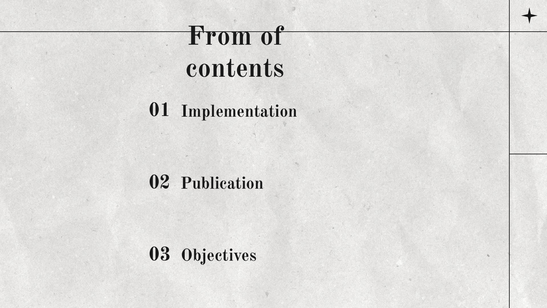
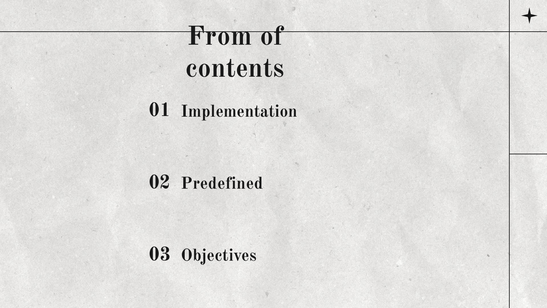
Publication: Publication -> Predefined
